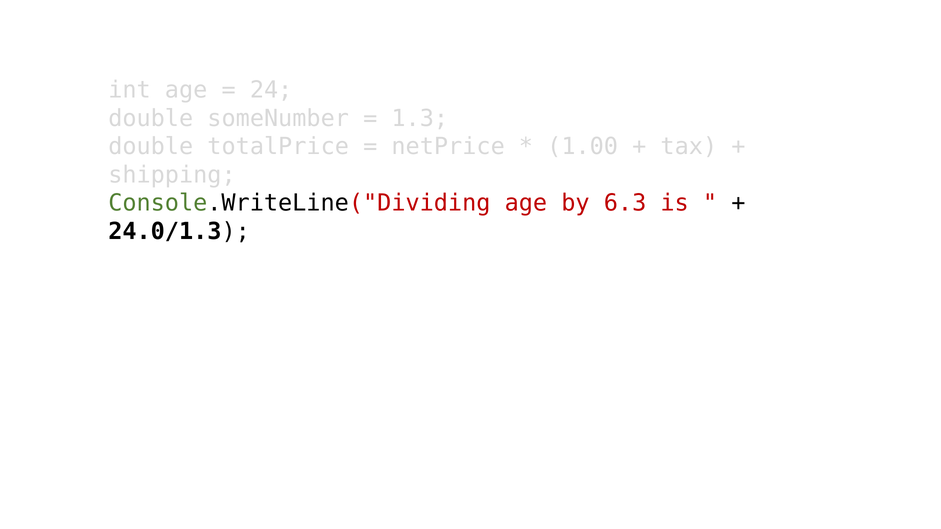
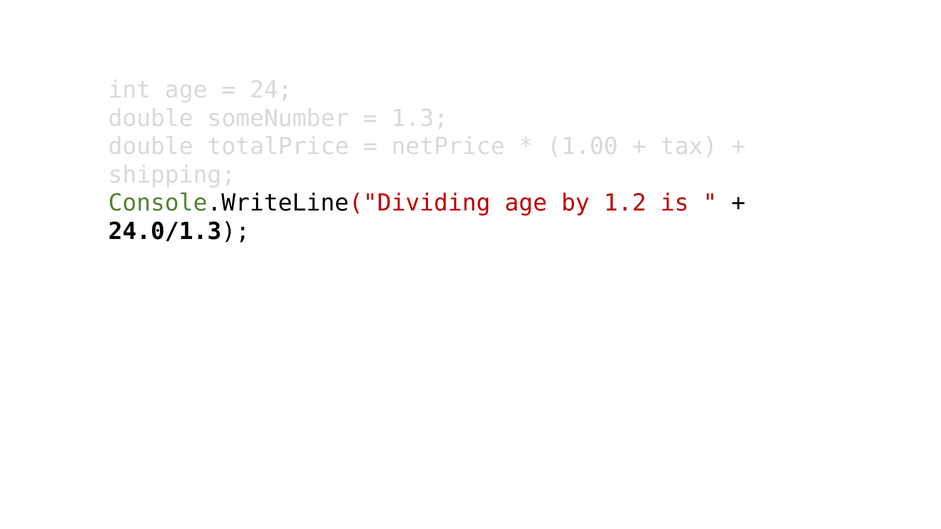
6.3: 6.3 -> 1.2
